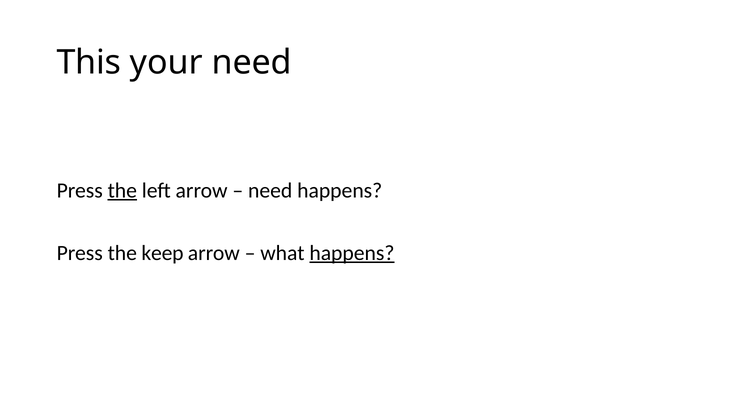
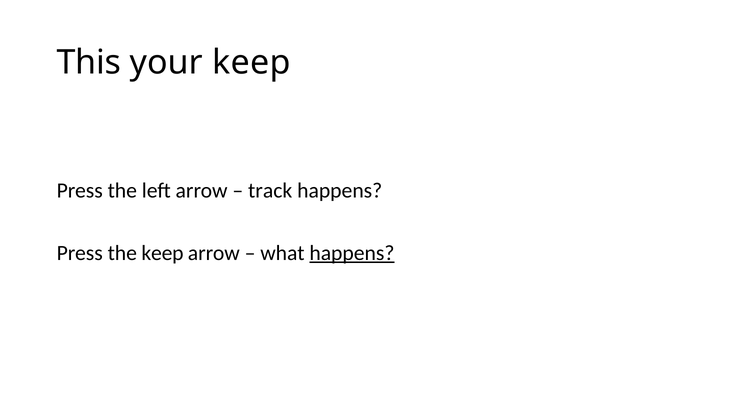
your need: need -> keep
the at (122, 191) underline: present -> none
need at (270, 191): need -> track
